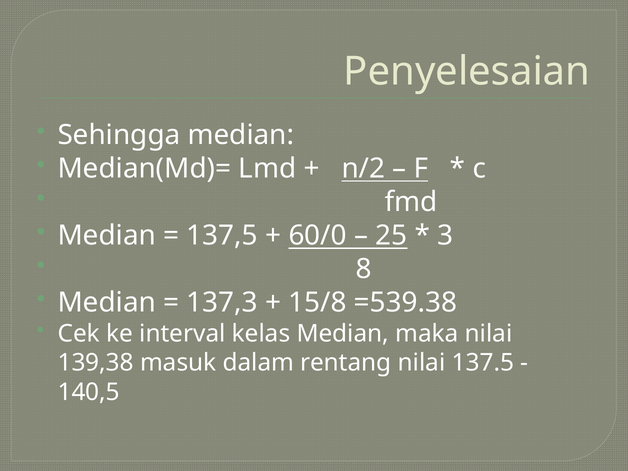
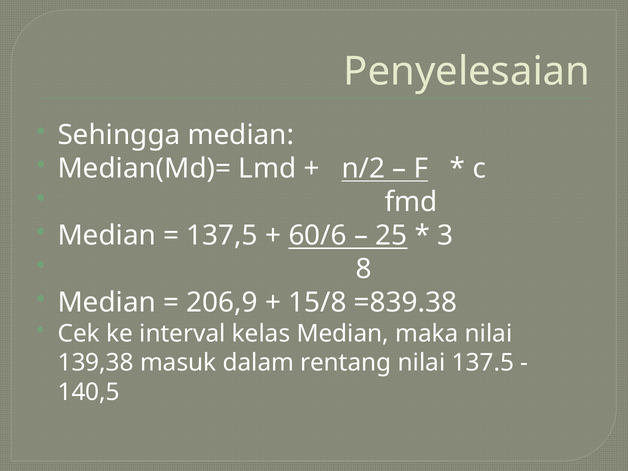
60/0: 60/0 -> 60/6
137,3: 137,3 -> 206,9
=539.38: =539.38 -> =839.38
